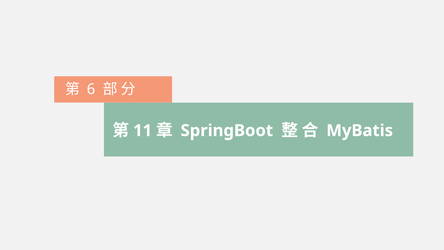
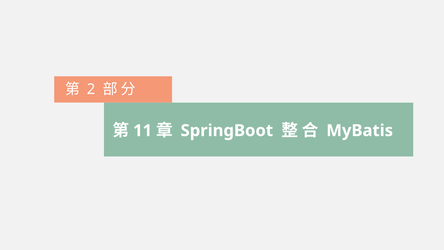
6: 6 -> 2
